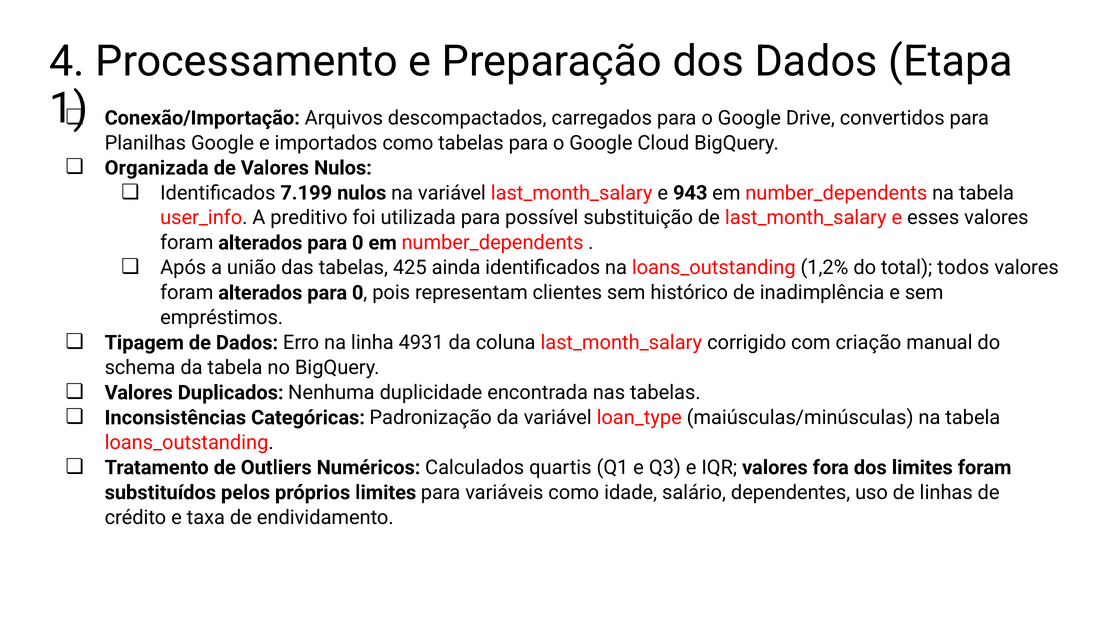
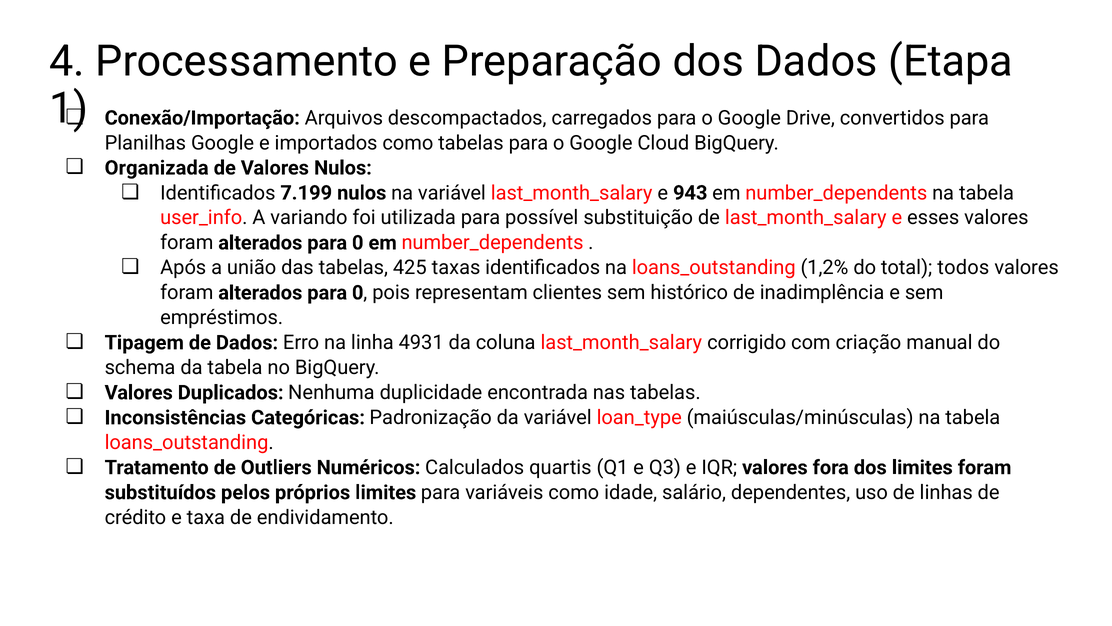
preditivo: preditivo -> variando
ainda: ainda -> taxas
